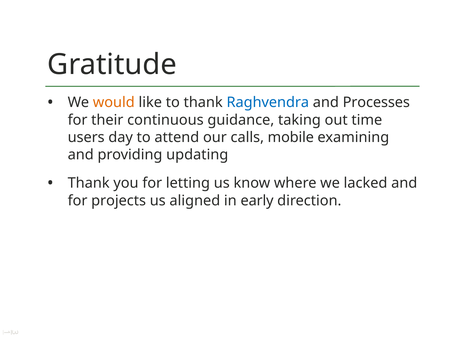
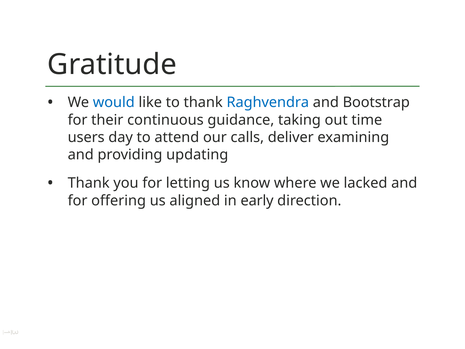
would colour: orange -> blue
Processes: Processes -> Bootstrap
mobile: mobile -> deliver
projects: projects -> offering
